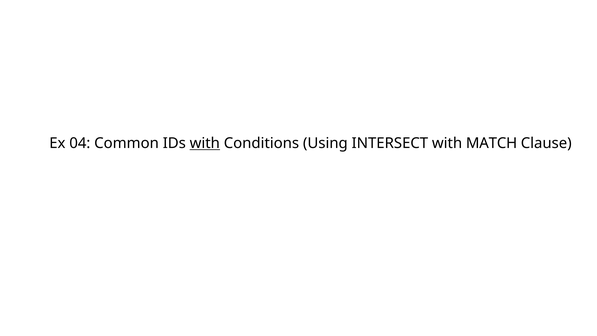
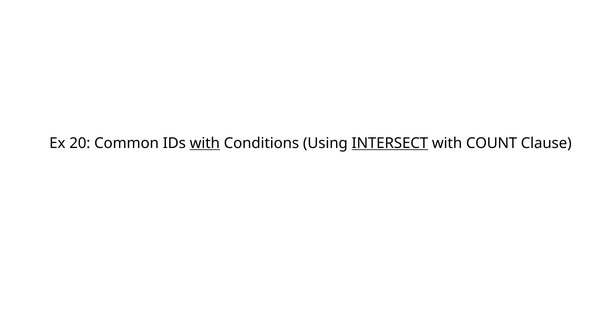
04: 04 -> 20
INTERSECT underline: none -> present
MATCH: MATCH -> COUNT
